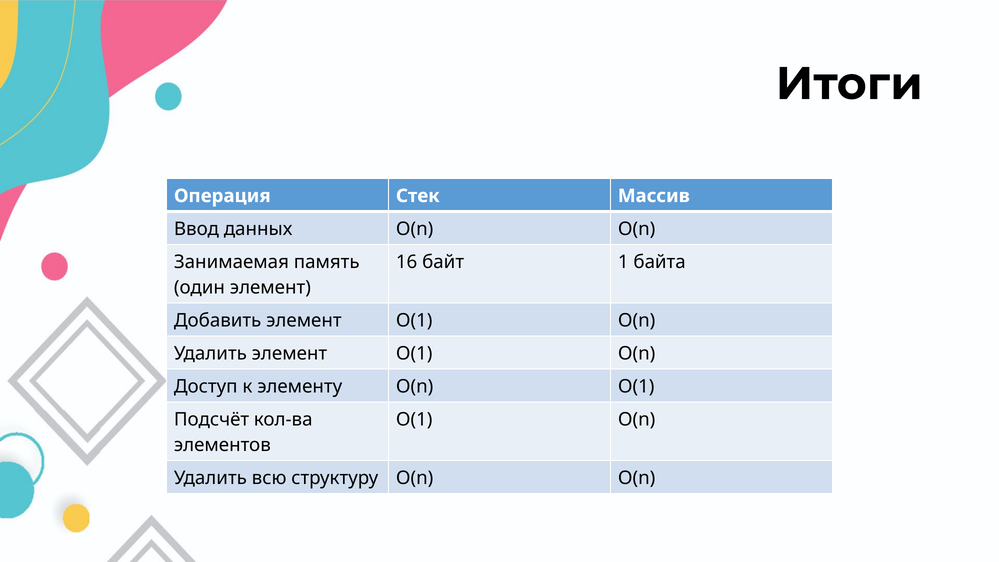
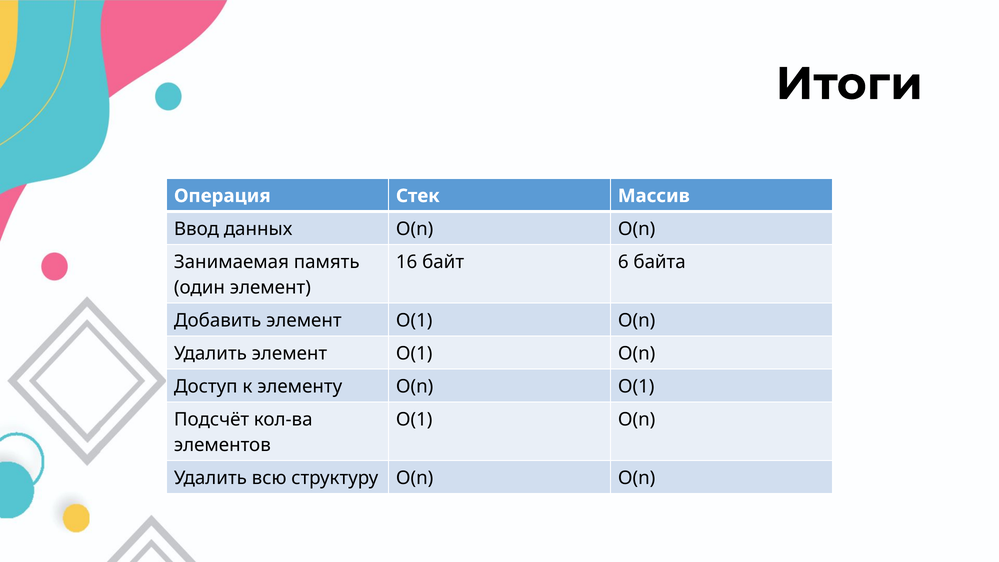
1: 1 -> 6
